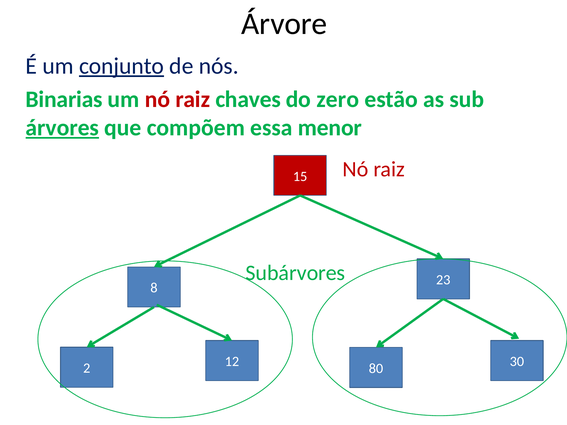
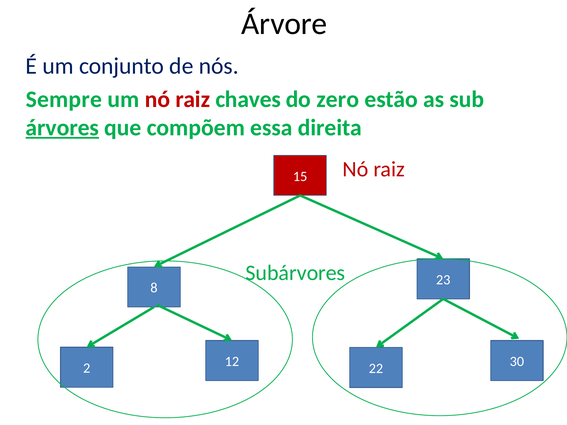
conjunto underline: present -> none
Binarias: Binarias -> Sempre
menor: menor -> direita
80: 80 -> 22
